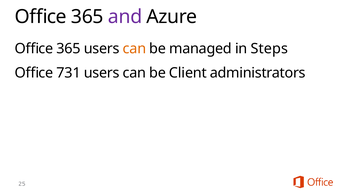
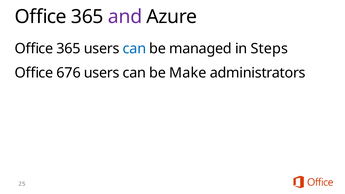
can at (134, 49) colour: orange -> blue
731: 731 -> 676
Client: Client -> Make
